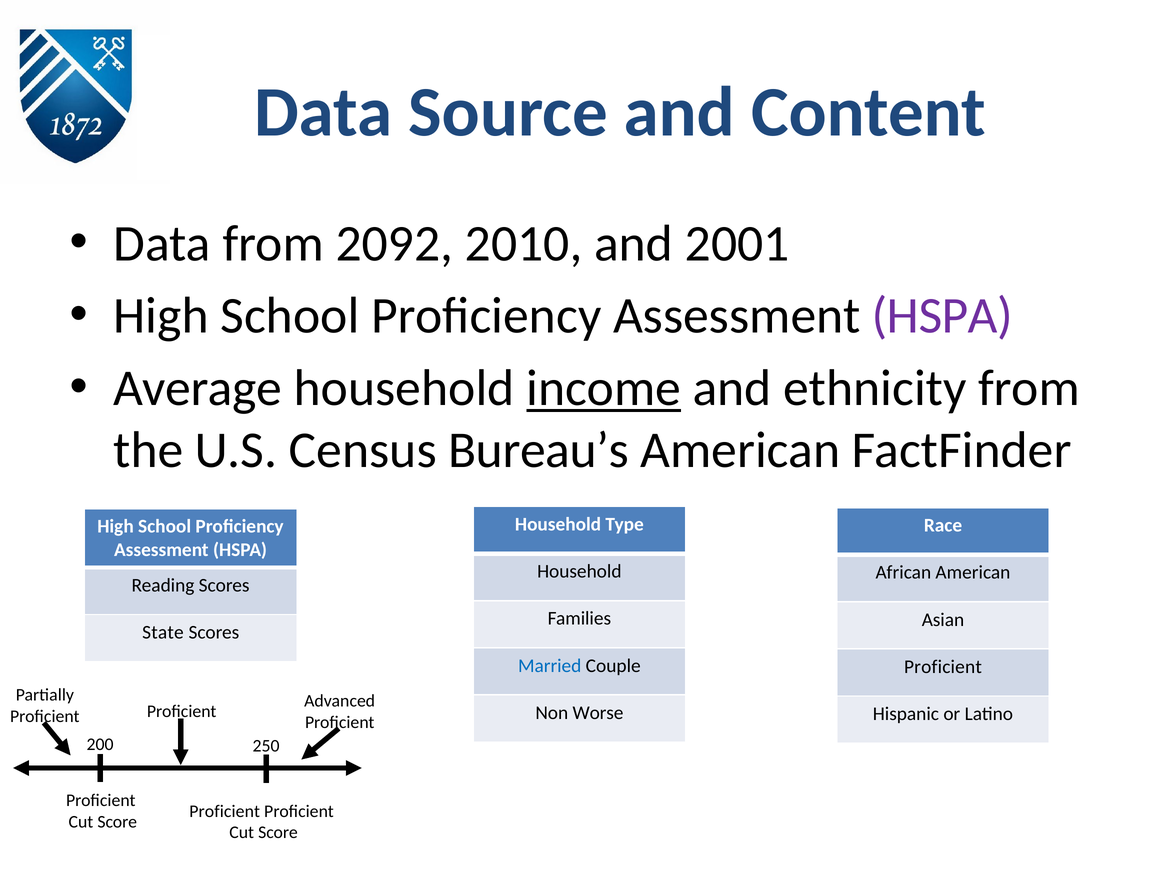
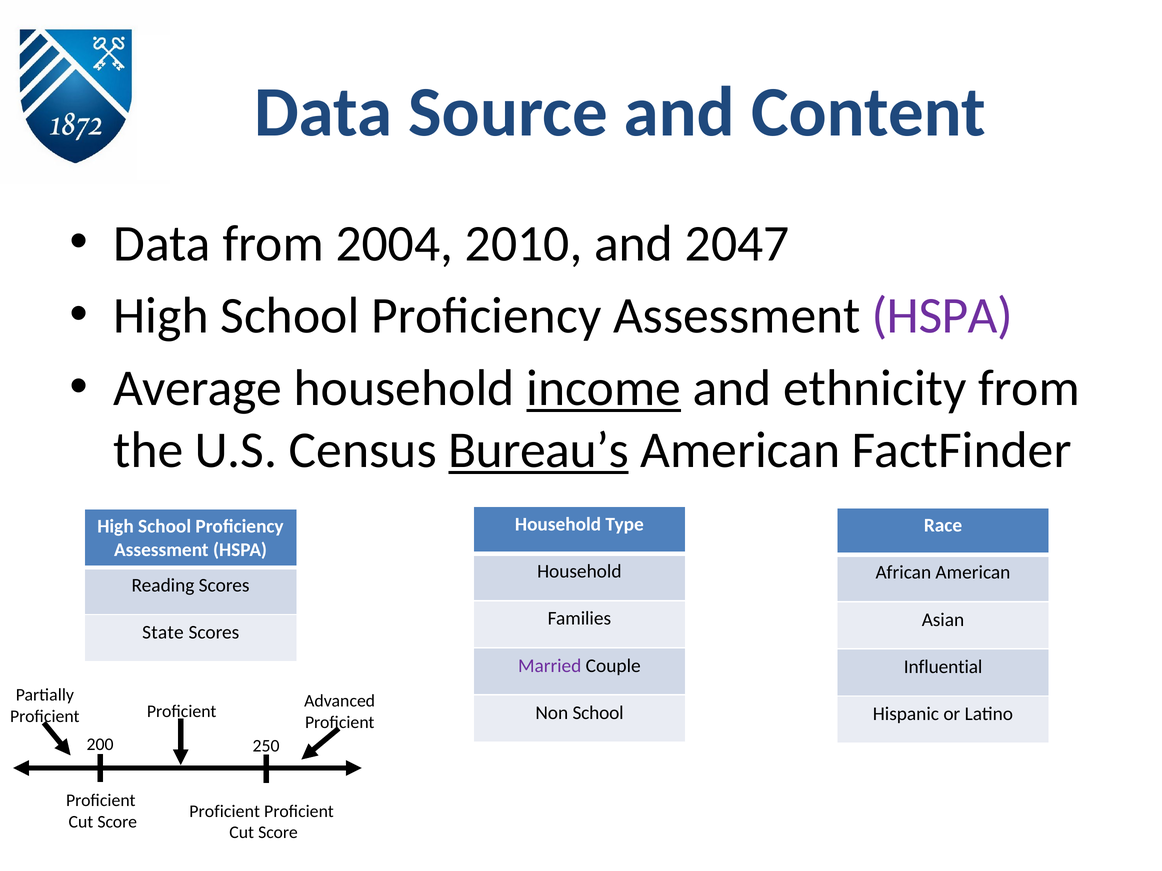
2092: 2092 -> 2004
2001: 2001 -> 2047
Bureau’s underline: none -> present
Married colour: blue -> purple
Proficient at (943, 667): Proficient -> Influential
Non Worse: Worse -> School
